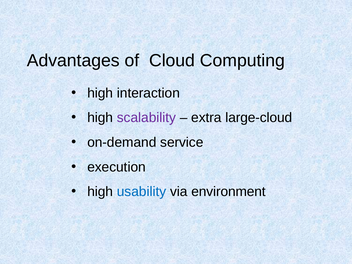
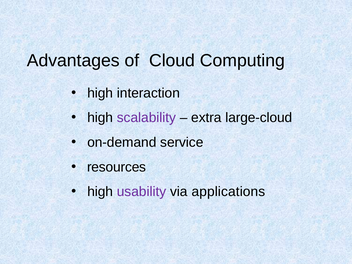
execution: execution -> resources
usability colour: blue -> purple
environment: environment -> applications
